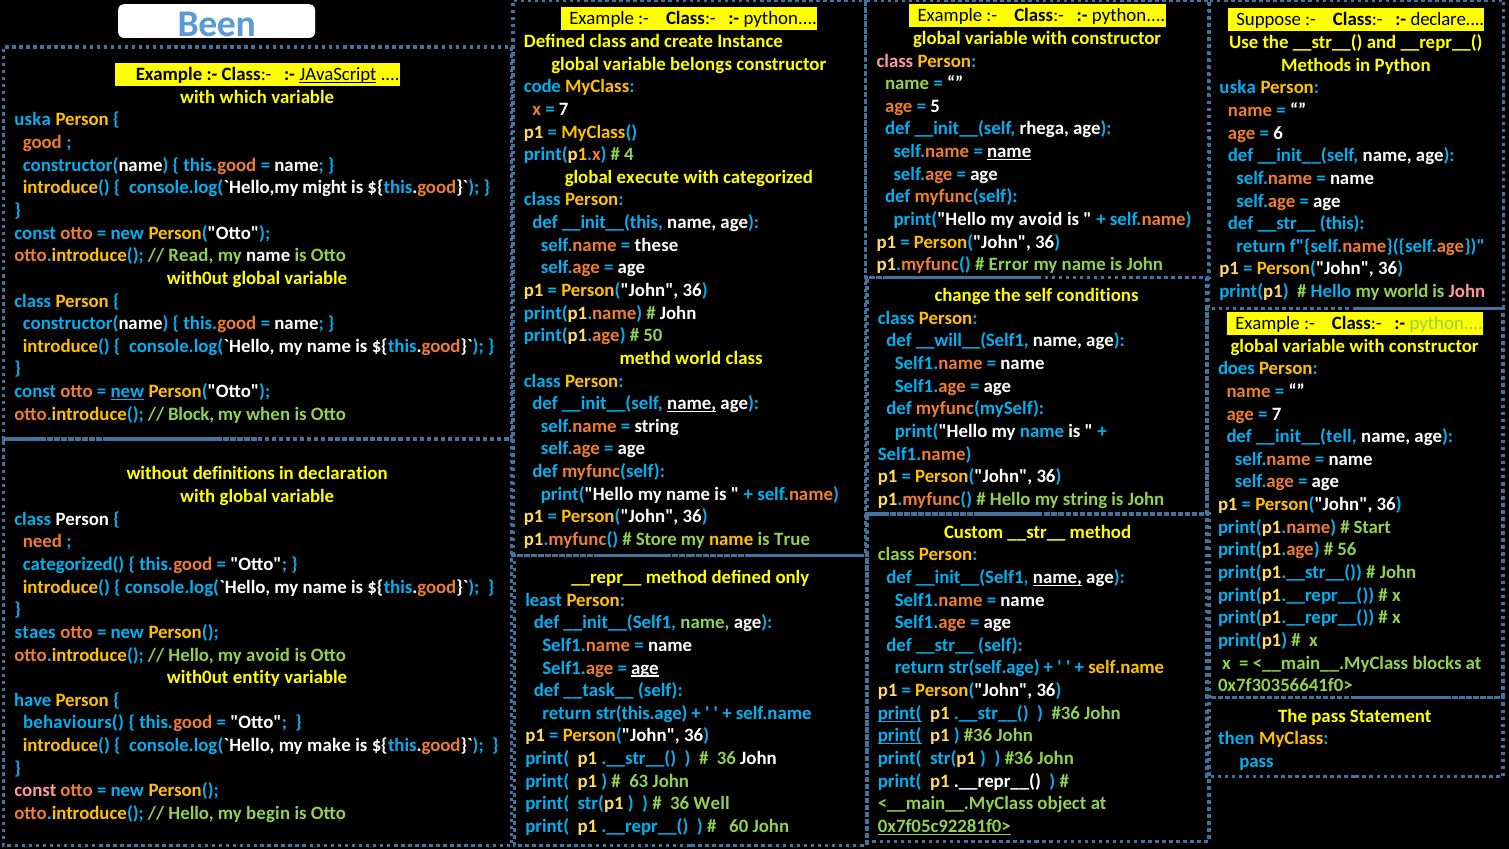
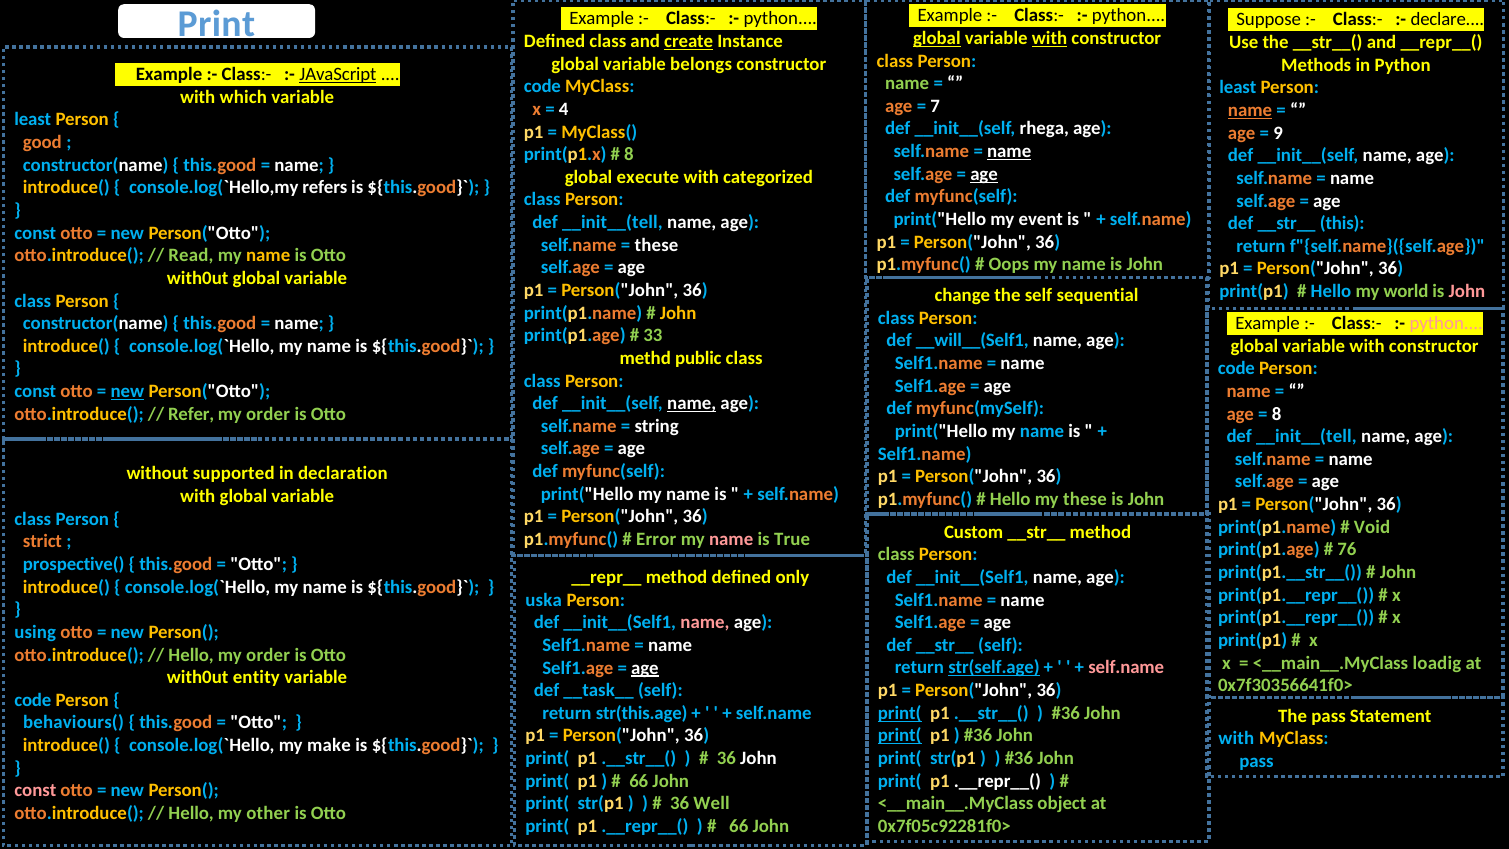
Been: Been -> Print
global at (937, 38) underline: none -> present
with at (1050, 38) underline: none -> present
create underline: none -> present
class at (895, 61) colour: pink -> yellow
uska at (1238, 88): uska -> least
5: 5 -> 7
7 at (564, 109): 7 -> 4
name at (1250, 110) underline: none -> present
uska at (33, 120): uska -> least
6: 6 -> 9
4 at (629, 154): 4 -> 8
age at (984, 174) underline: none -> present
might: might -> refers
print("Hello my avoid: avoid -> event
__init__(this at (612, 222): __init__(this -> __init__(tell
name at (268, 255) colour: white -> yellow
Error: Error -> Oops
conditions: conditions -> sequential
John at (678, 313) colour: white -> yellow
python at (1446, 323) colour: light green -> pink
50: 50 -> 33
methd world: world -> public
does at (1236, 368): does -> code
7 at (1277, 414): 7 -> 8
Block: Block -> Refer
when at (268, 414): when -> order
definitions: definitions -> supported
my string: string -> these
Person at (82, 519) colour: white -> light blue
Start: Start -> Void
Store: Store -> Error
name at (731, 539) colour: yellow -> pink
need: need -> strict
56: 56 -> 76
categorized(: categorized( -> prospective(
name at (1057, 577) underline: present -> none
least: least -> uska
name at (705, 622) colour: light green -> pink
staes: staes -> using
Hello my avoid: avoid -> order
blocks: blocks -> loadig
str(self.age underline: none -> present
self.name at (1126, 668) colour: yellow -> pink
have at (33, 700): have -> code
then at (1236, 738): then -> with
63 at (639, 781): 63 -> 66
begin: begin -> other
0x7f05c92281f0> underline: present -> none
60 at (739, 826): 60 -> 66
